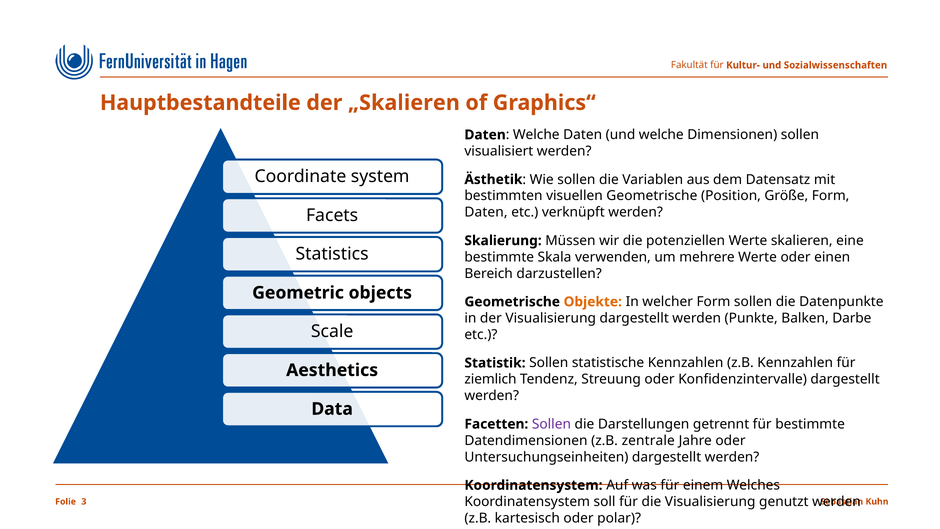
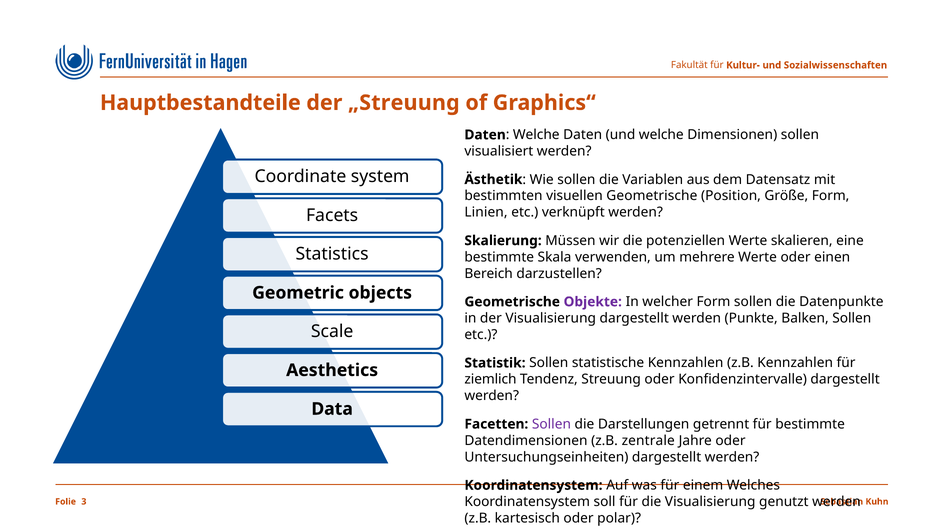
„Skalieren: „Skalieren -> „Streuung
Daten at (486, 212): Daten -> Linien
Objekte colour: orange -> purple
Balken Darbe: Darbe -> Sollen
